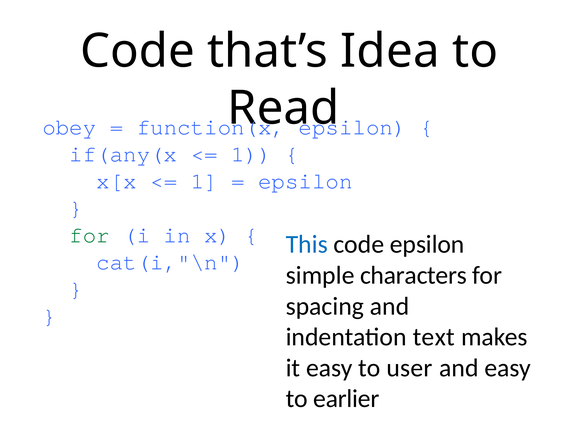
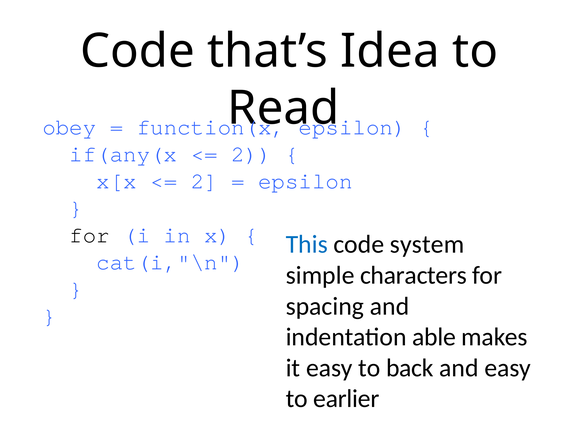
1 at (251, 154): 1 -> 2
1 at (204, 181): 1 -> 2
for at (90, 235) colour: green -> black
code epsilon: epsilon -> system
text: text -> able
user: user -> back
